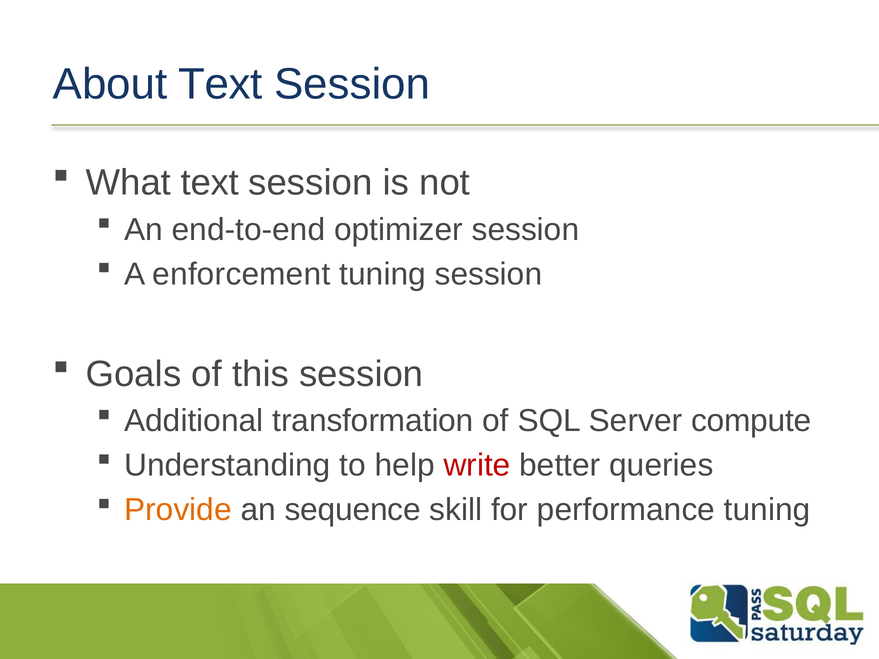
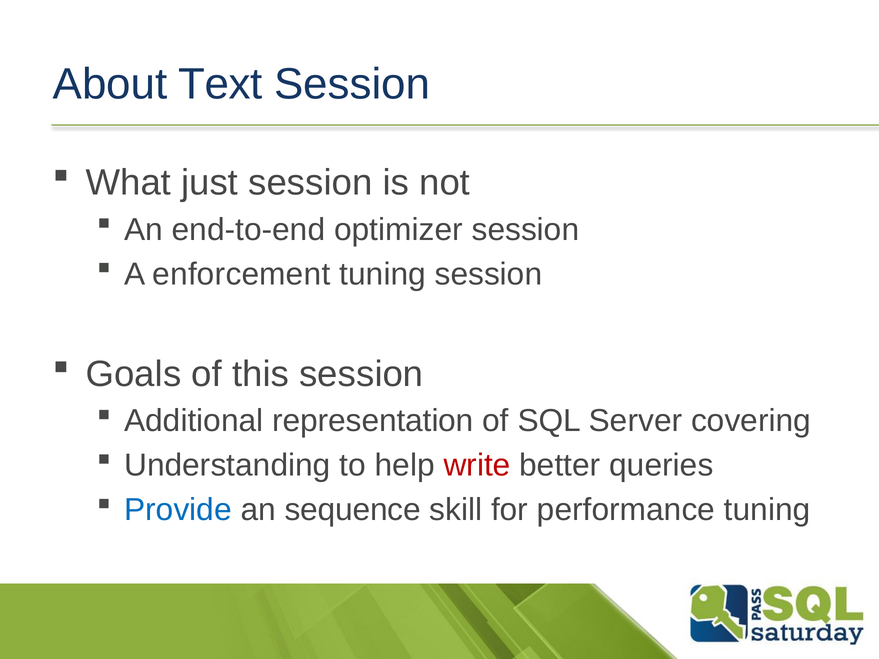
What text: text -> just
transformation: transformation -> representation
compute: compute -> covering
Provide colour: orange -> blue
